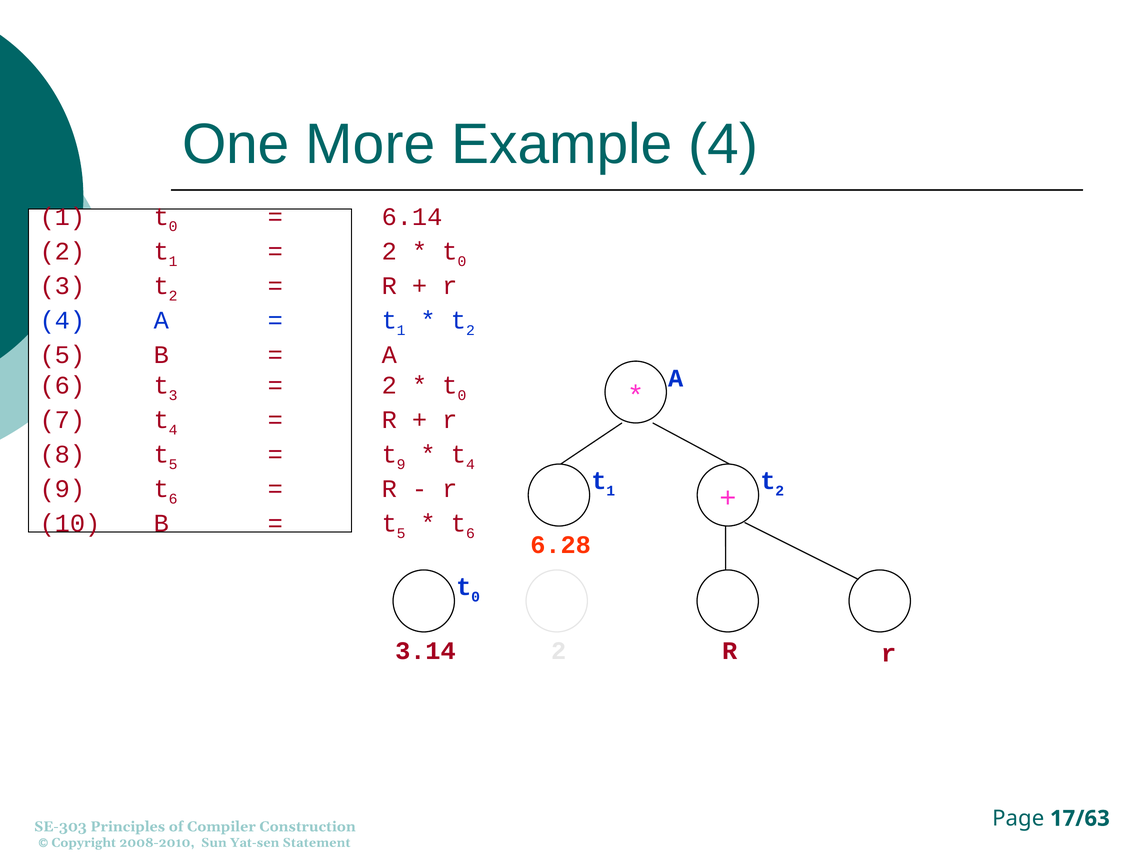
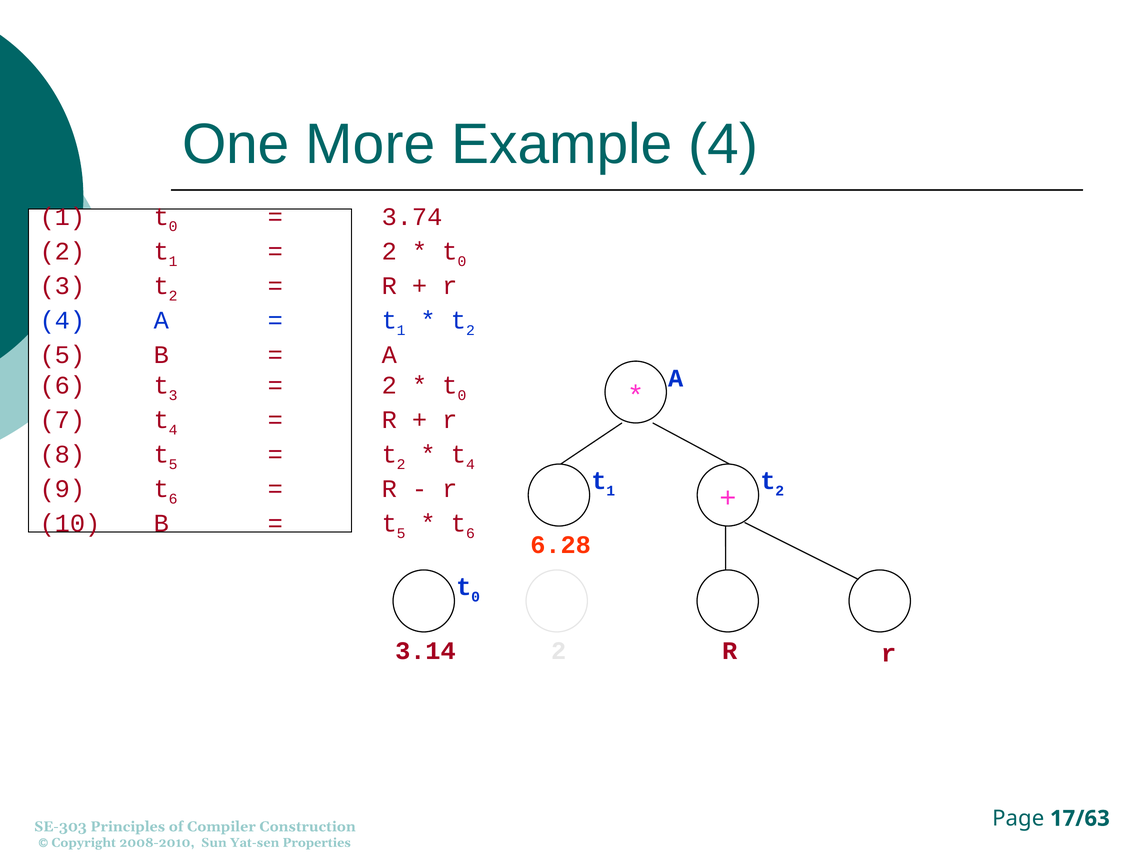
6.14: 6.14 -> 3.74
9 at (401, 464): 9 -> 2
Statement: Statement -> Properties
